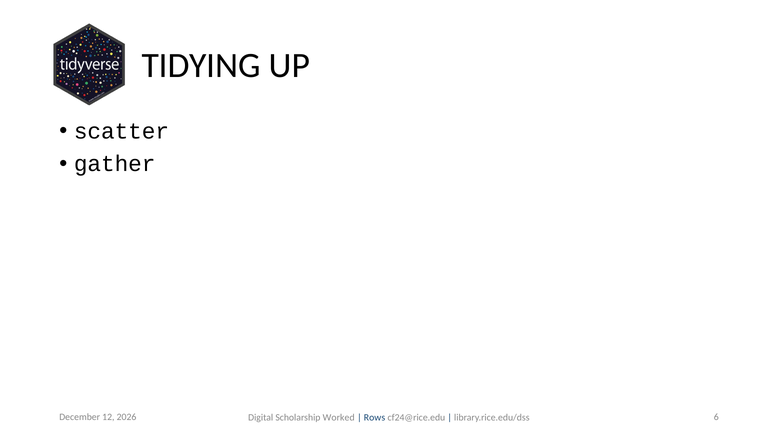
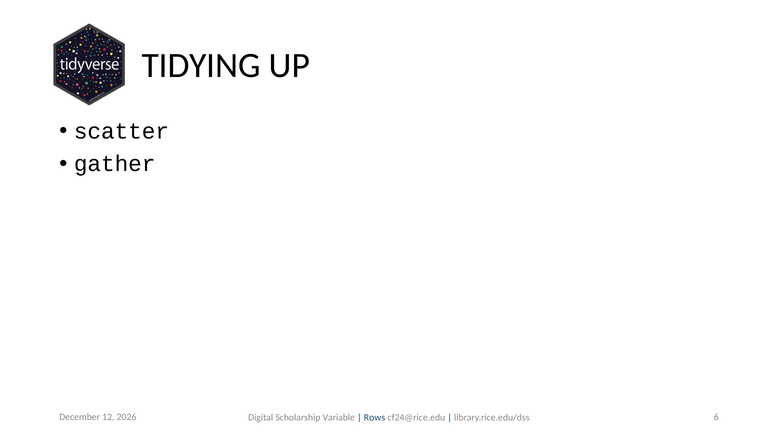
Worked: Worked -> Variable
